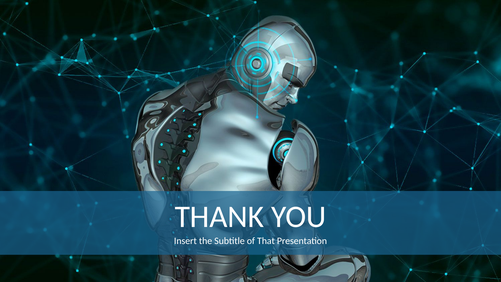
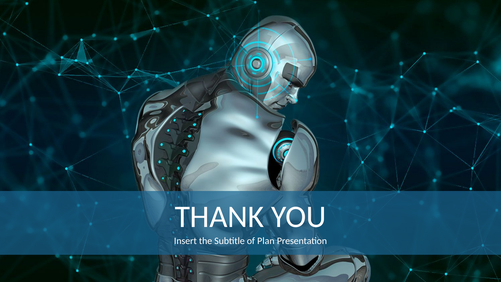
That: That -> Plan
